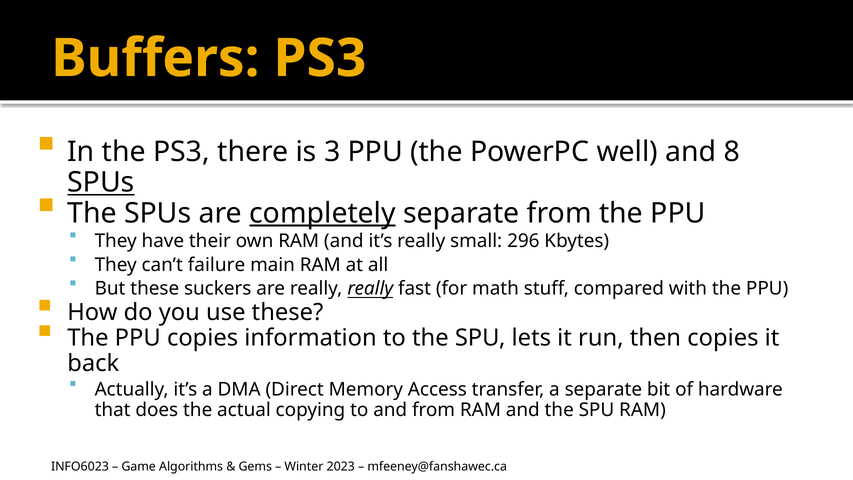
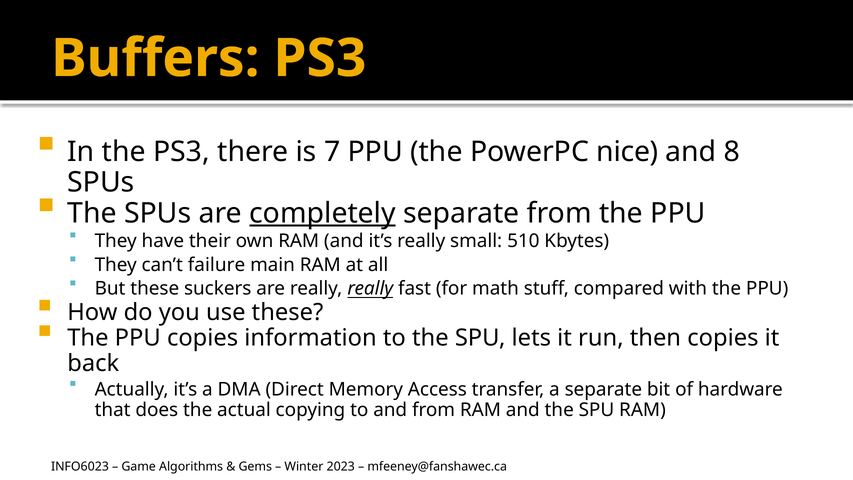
3: 3 -> 7
well: well -> nice
SPUs at (101, 182) underline: present -> none
296: 296 -> 510
